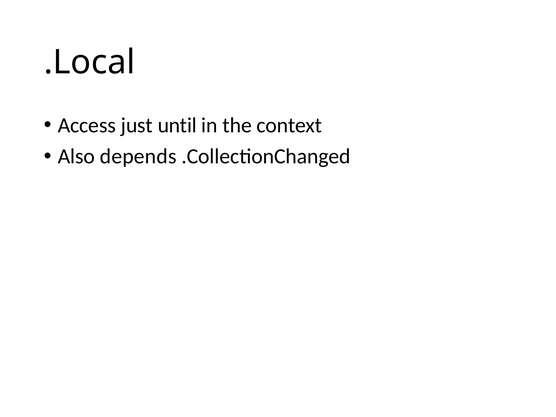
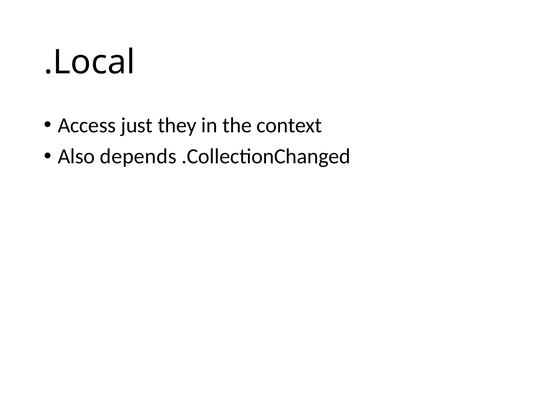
until: until -> they
